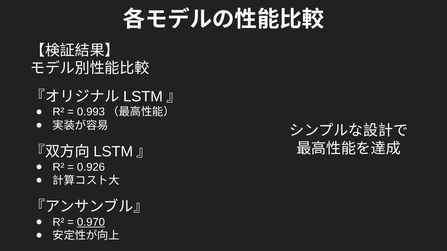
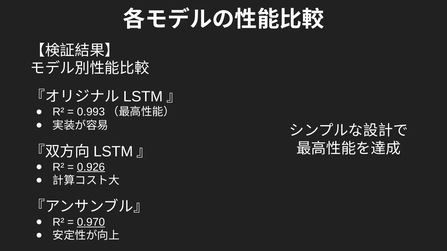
0.926 underline: none -> present
